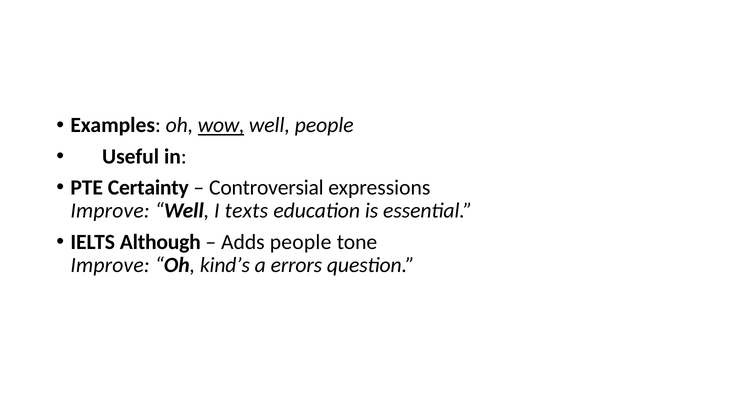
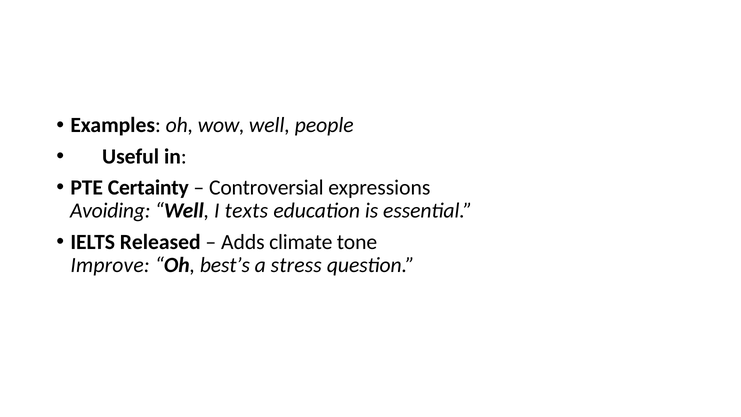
wow underline: present -> none
Improve at (110, 211): Improve -> Avoiding
Although: Although -> Released
Adds people: people -> climate
kind’s: kind’s -> best’s
errors: errors -> stress
